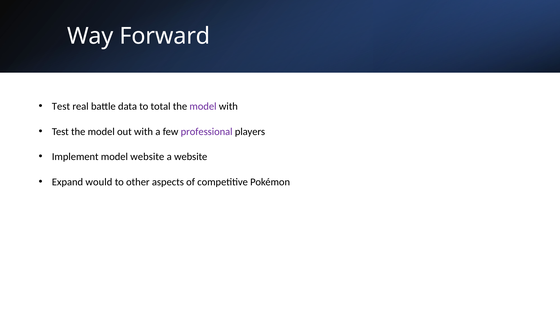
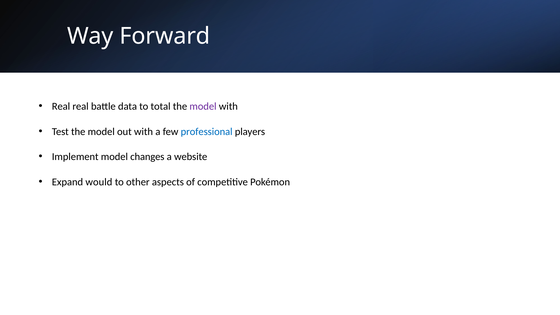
Test at (61, 106): Test -> Real
professional colour: purple -> blue
model website: website -> changes
